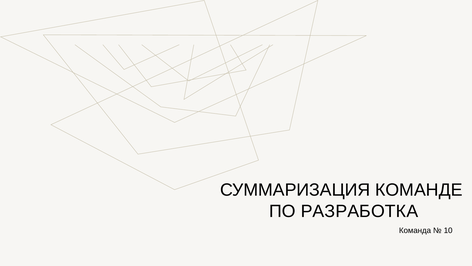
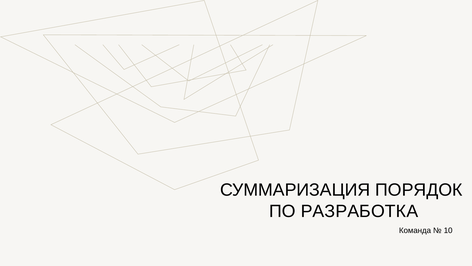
КОМАНДЕ: КОМАНДЕ -> ПОРЯДОК
